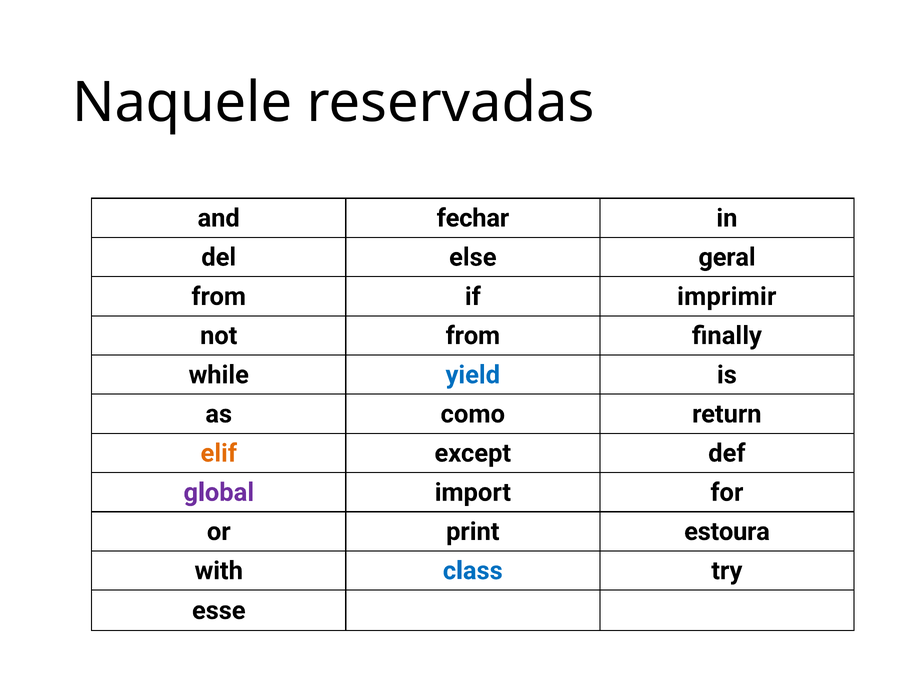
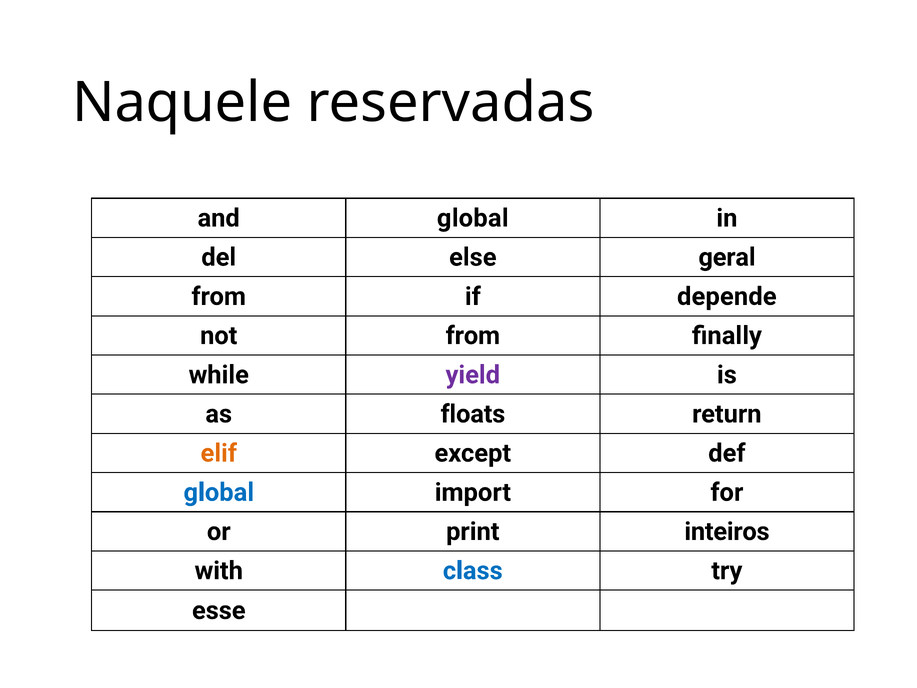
and fechar: fechar -> global
imprimir: imprimir -> depende
yield colour: blue -> purple
como: como -> floats
global at (219, 492) colour: purple -> blue
estoura: estoura -> inteiros
